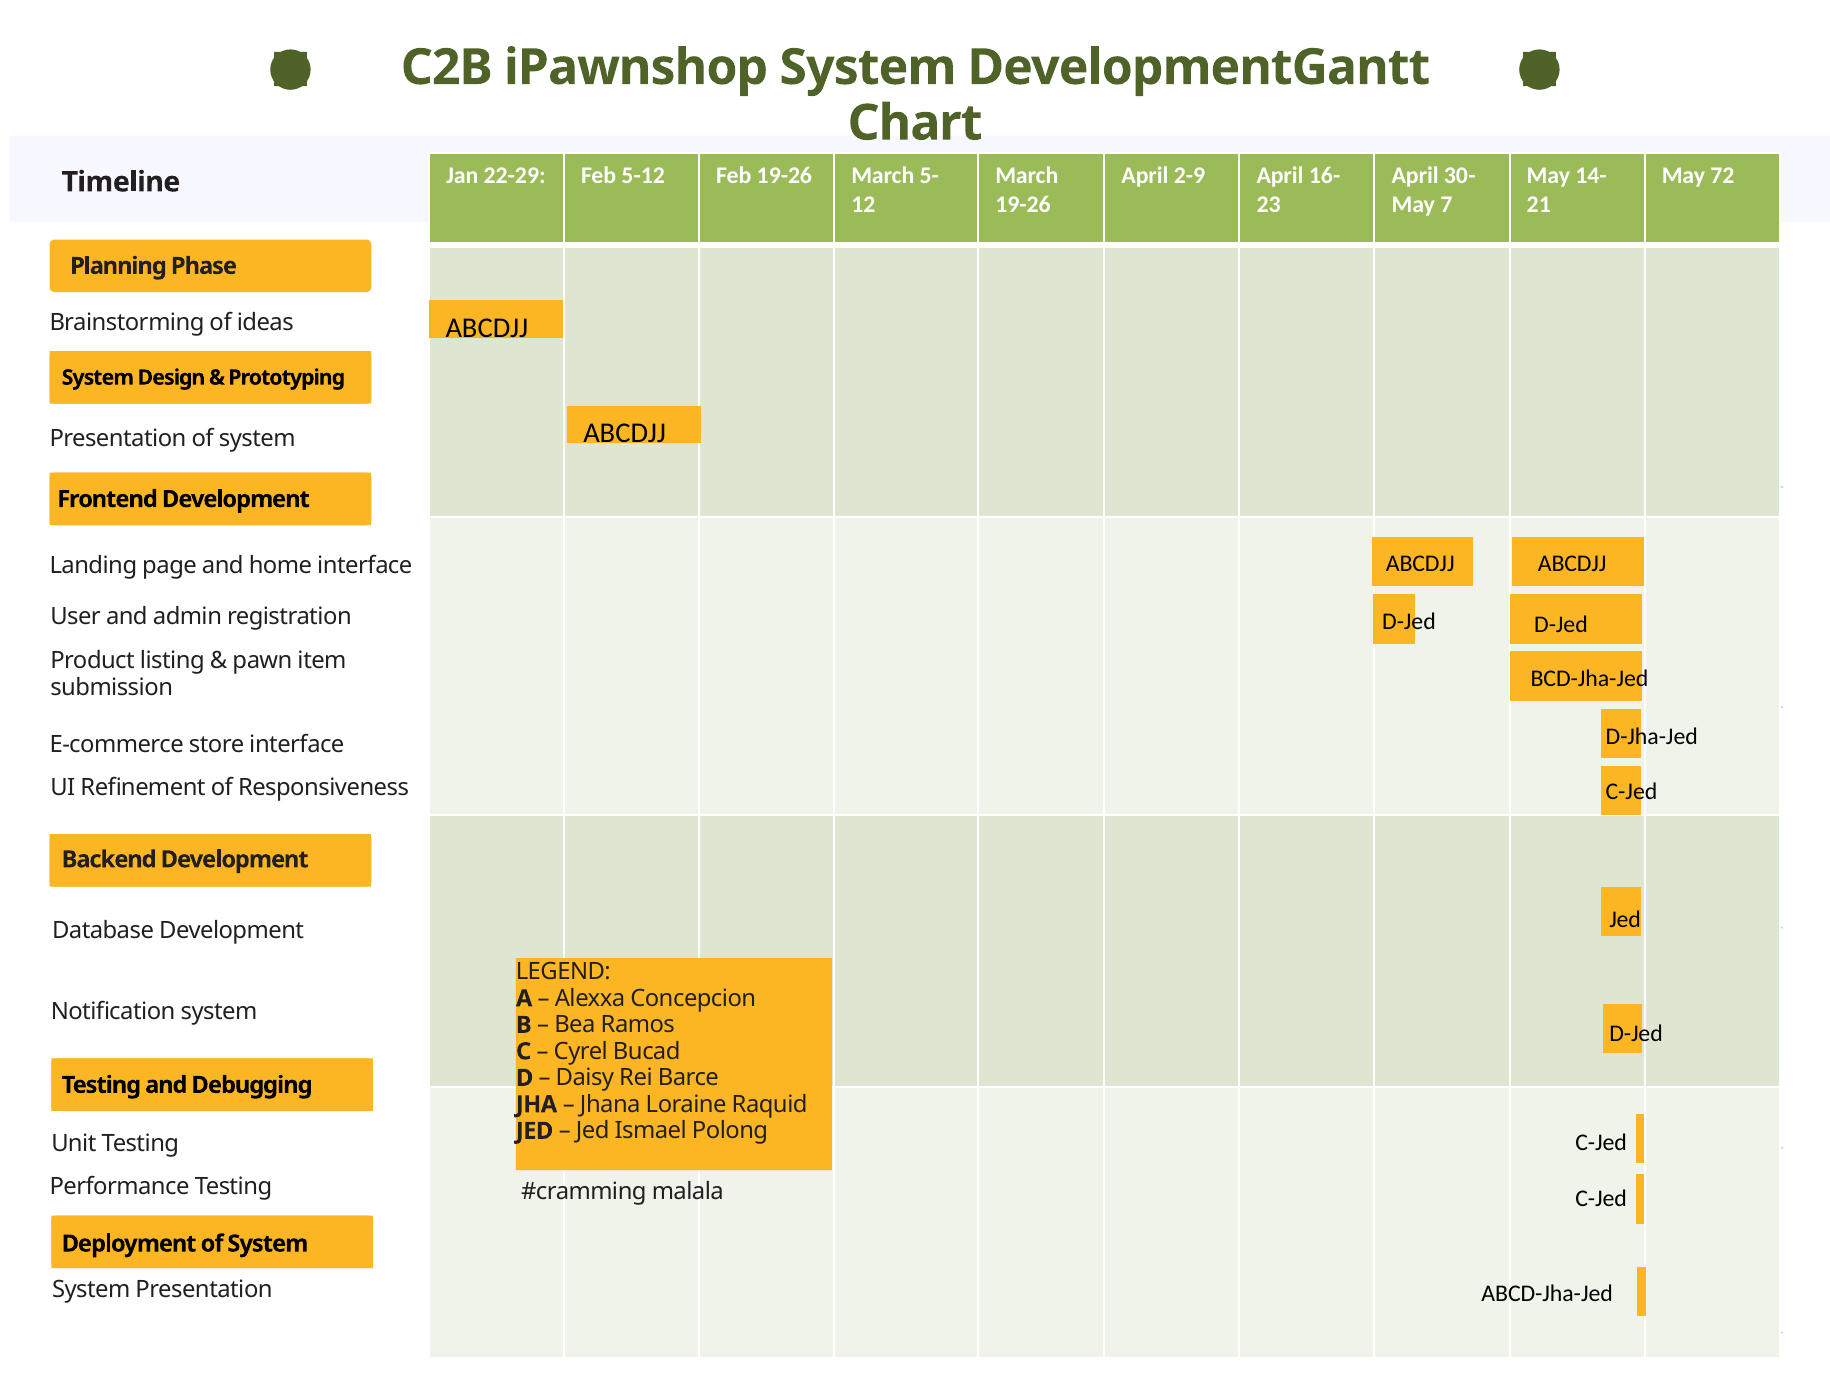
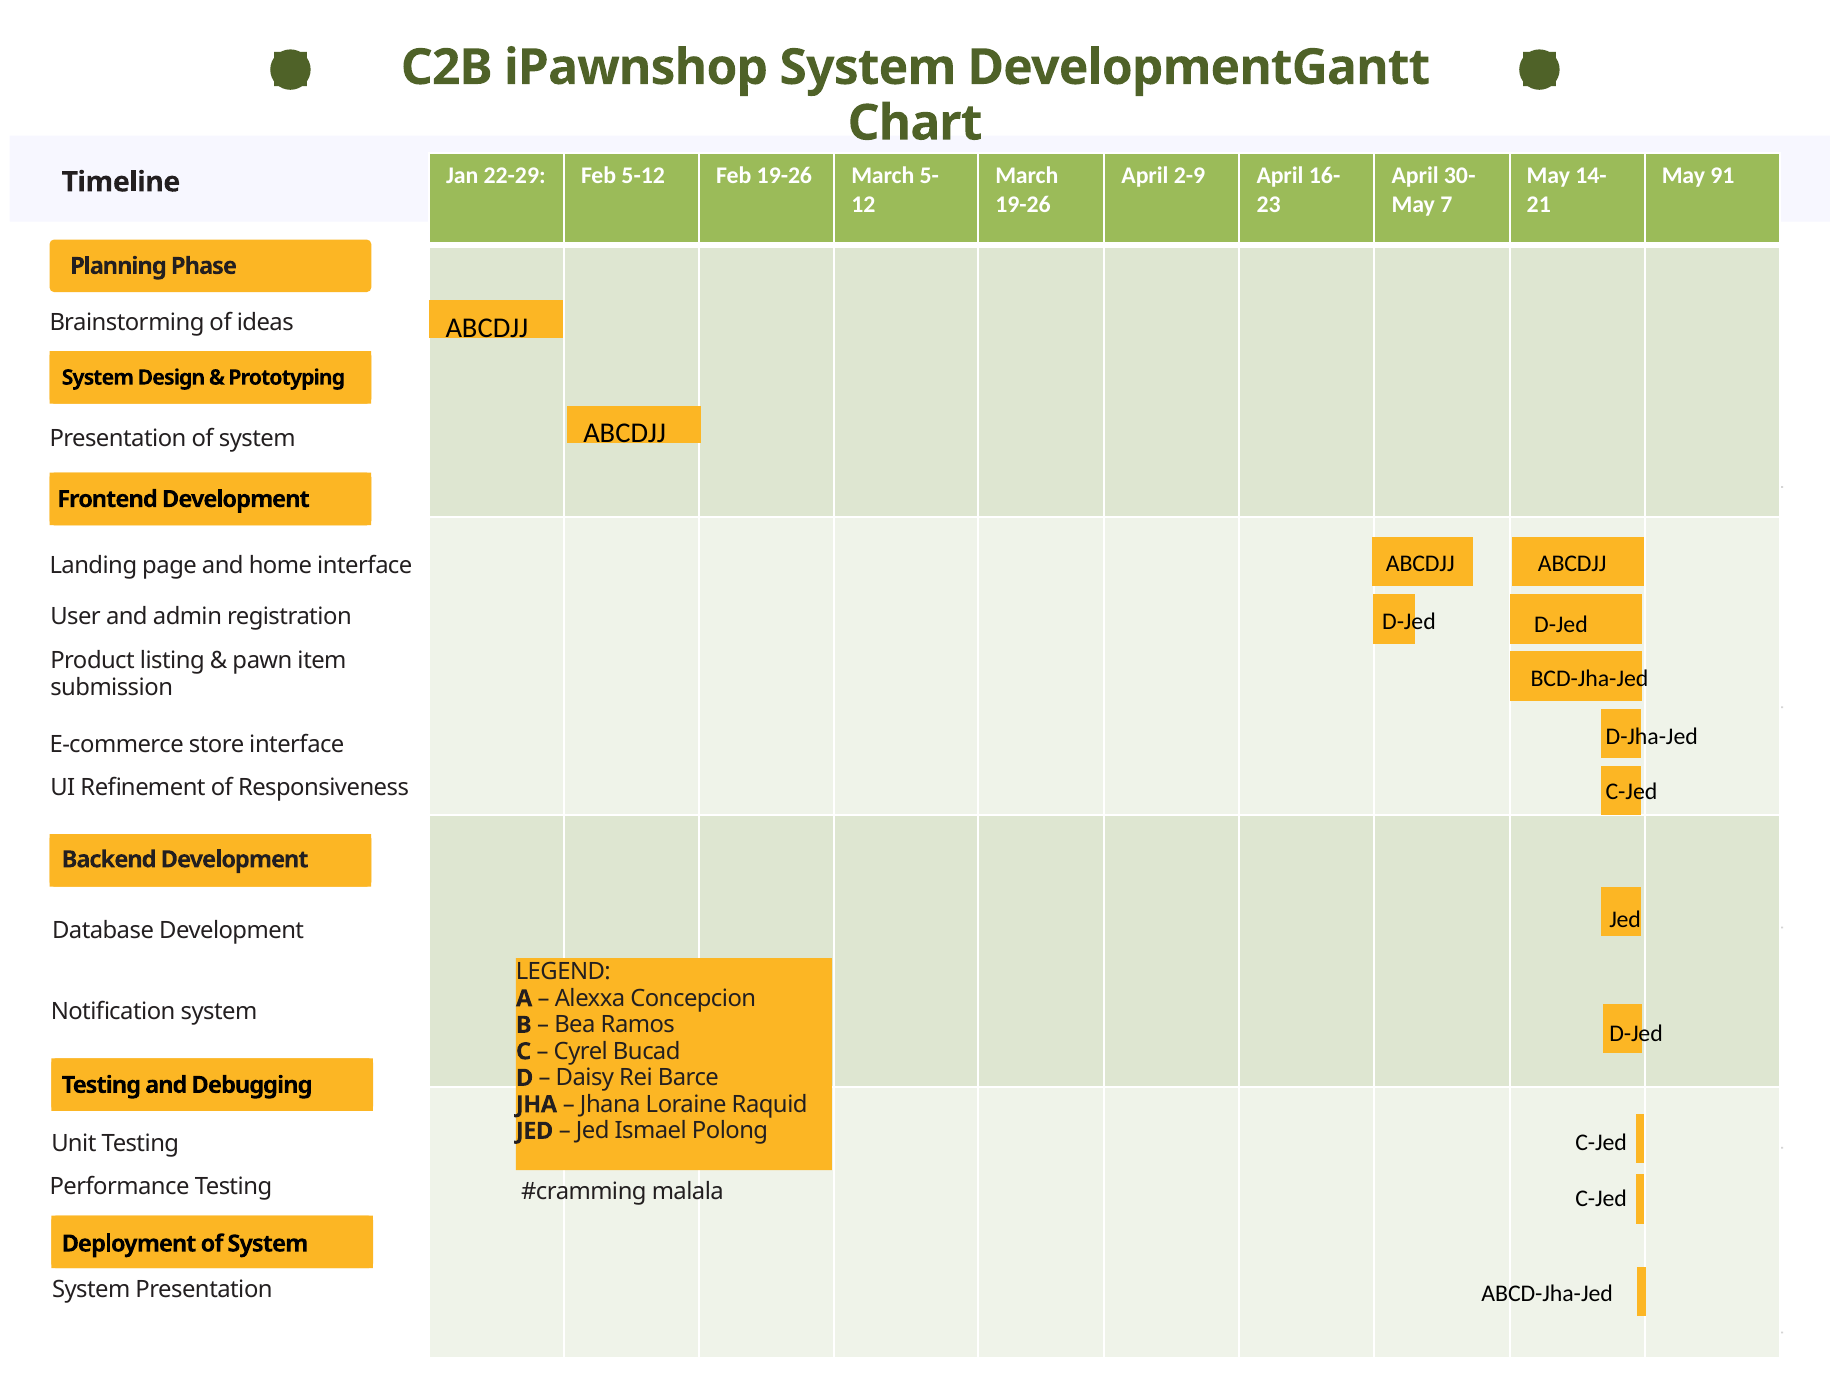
72: 72 -> 91
